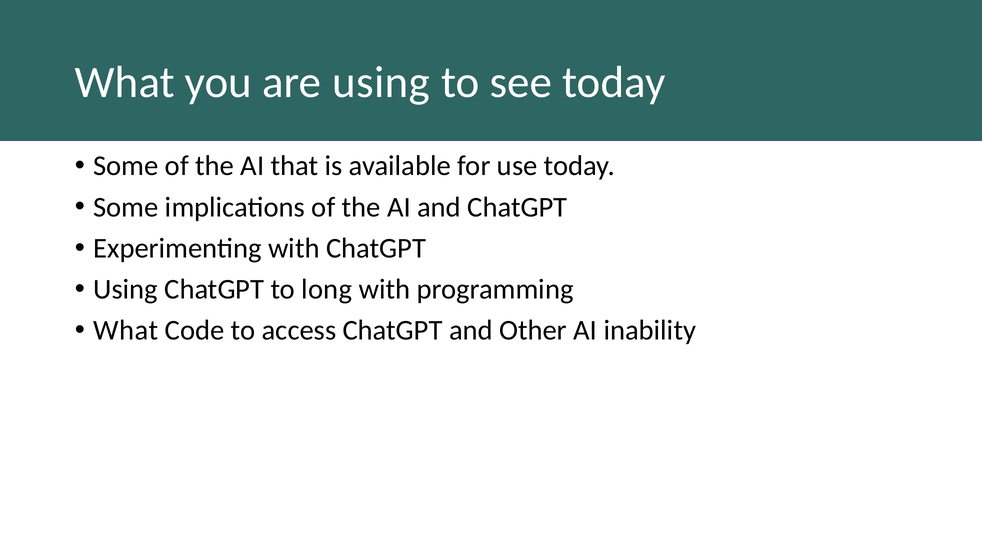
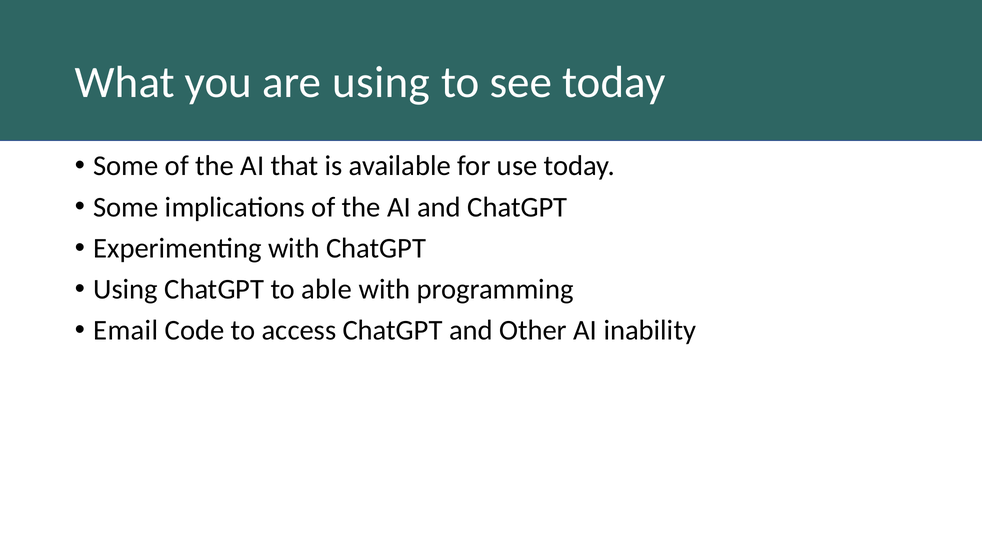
long: long -> able
What at (126, 331): What -> Email
